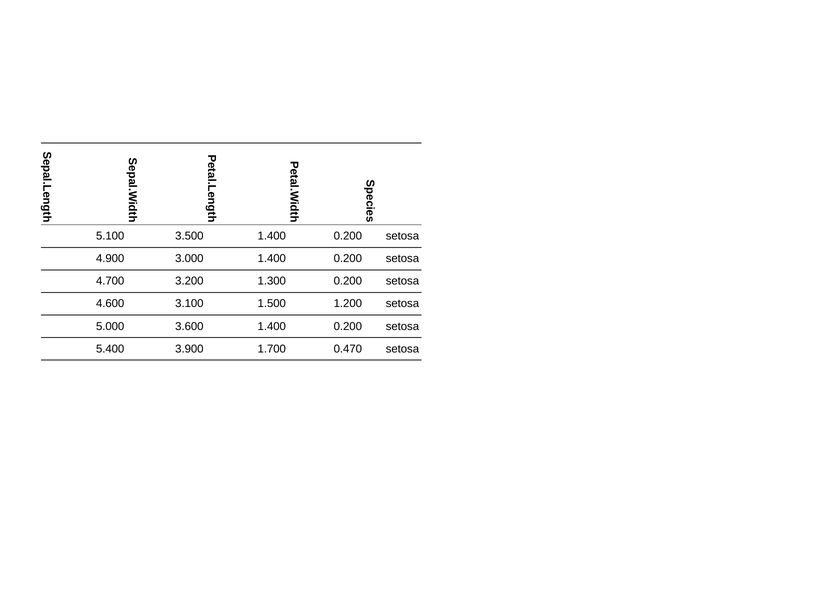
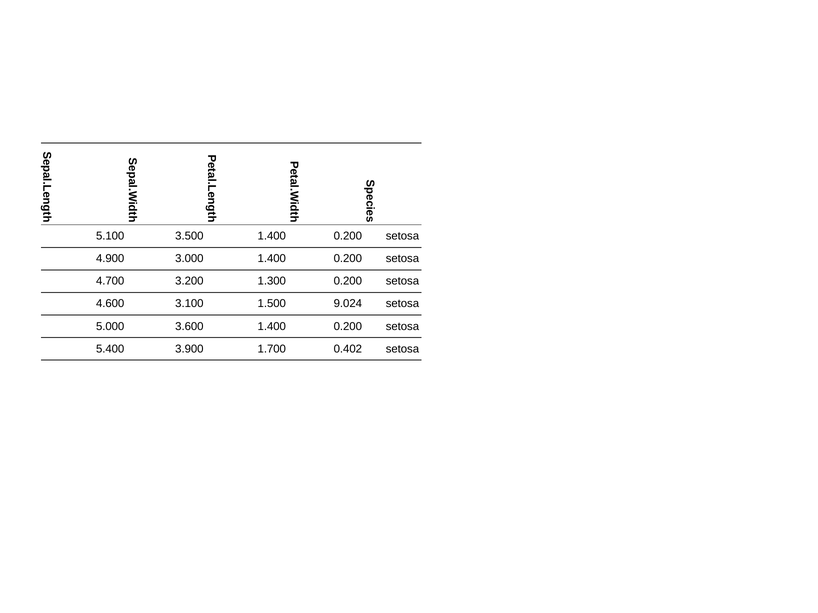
1.200: 1.200 -> 9.024
0.470: 0.470 -> 0.402
